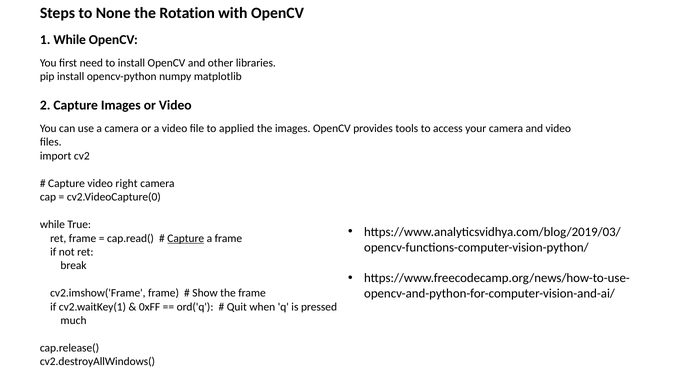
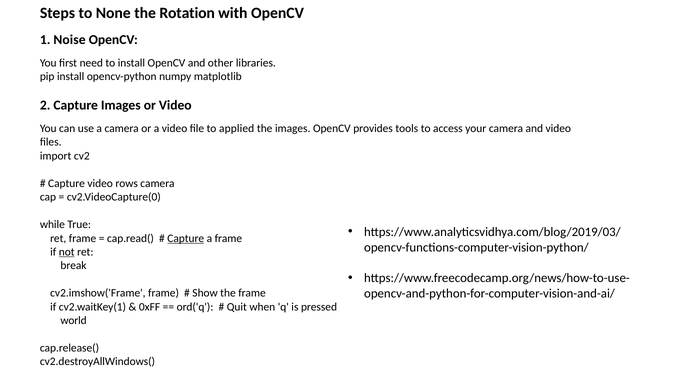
1 While: While -> Noise
right: right -> rows
not underline: none -> present
much: much -> world
